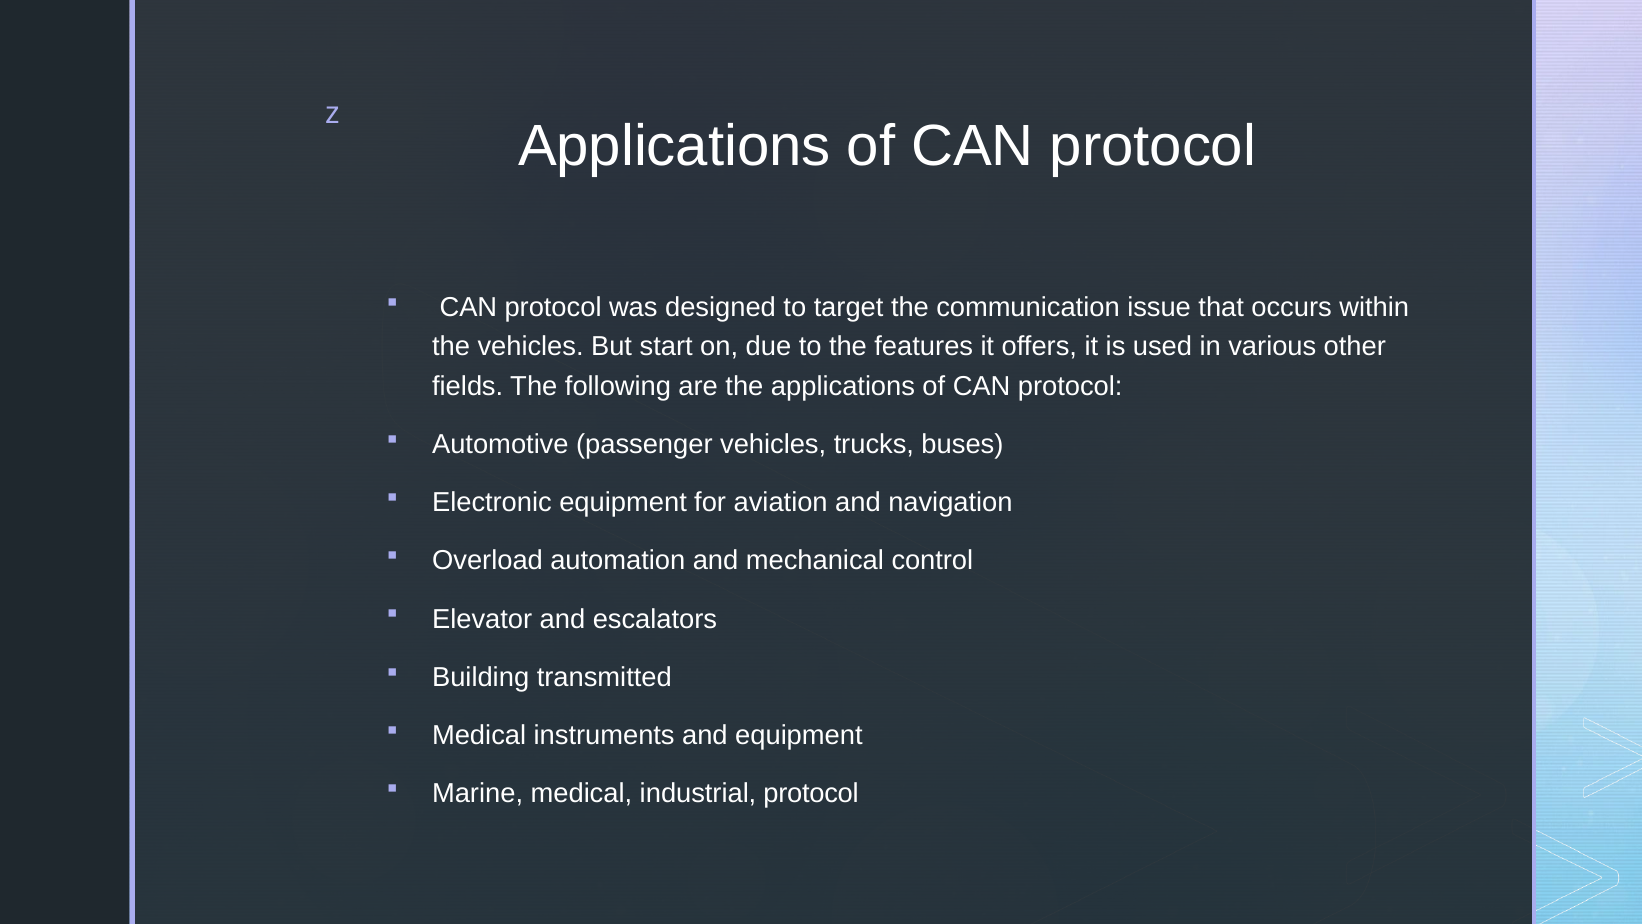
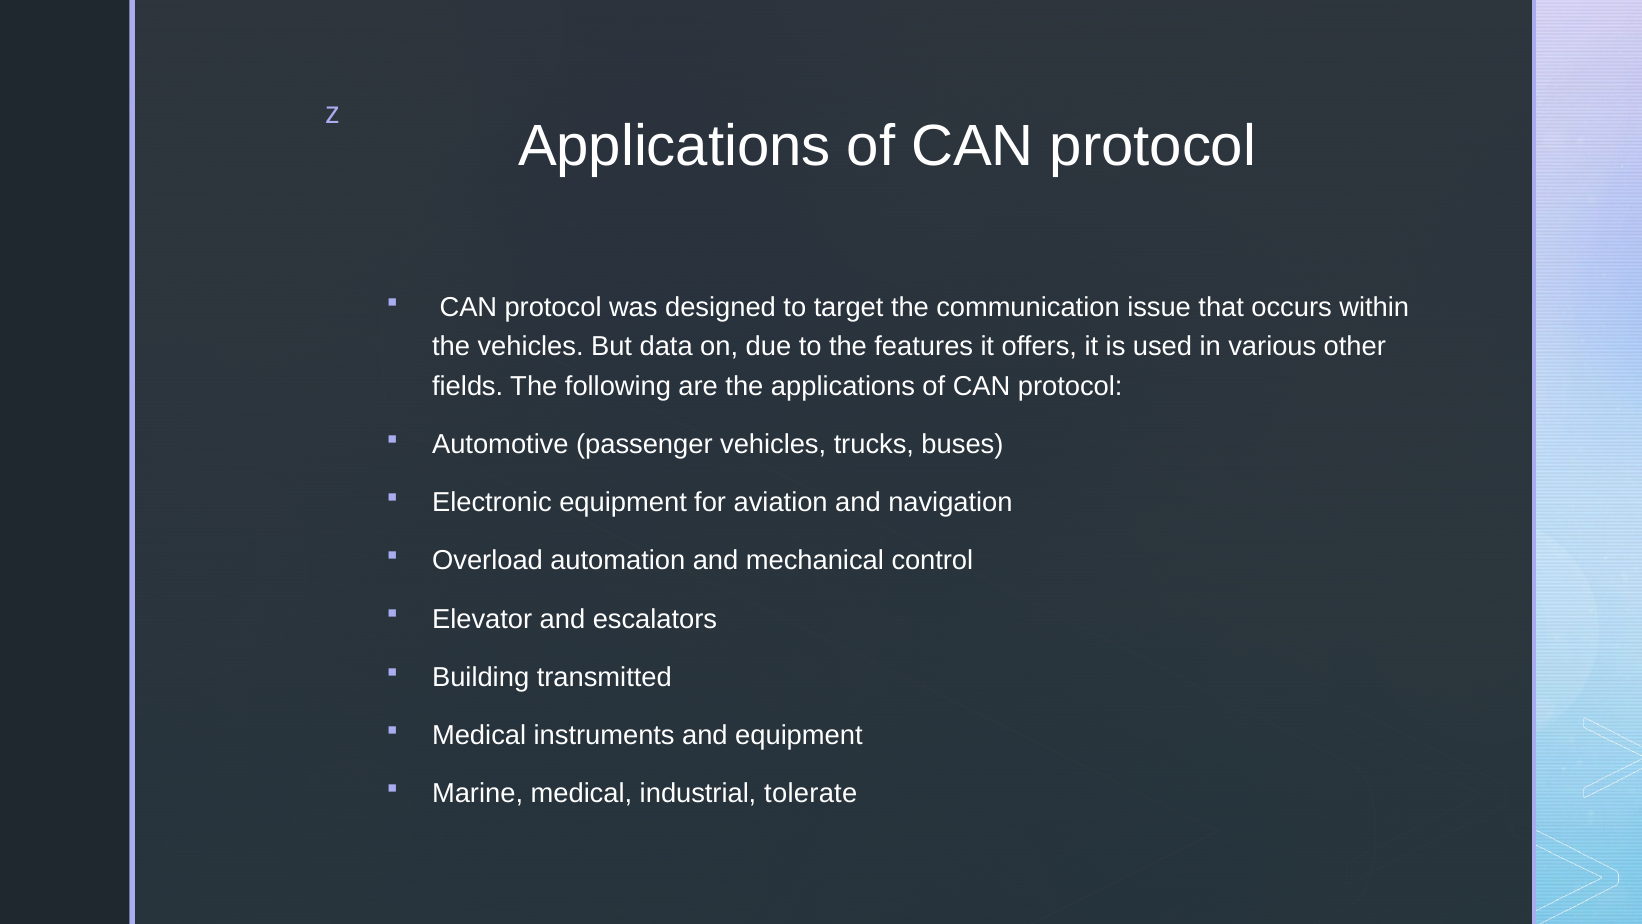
start: start -> data
industrial protocol: protocol -> tolerate
